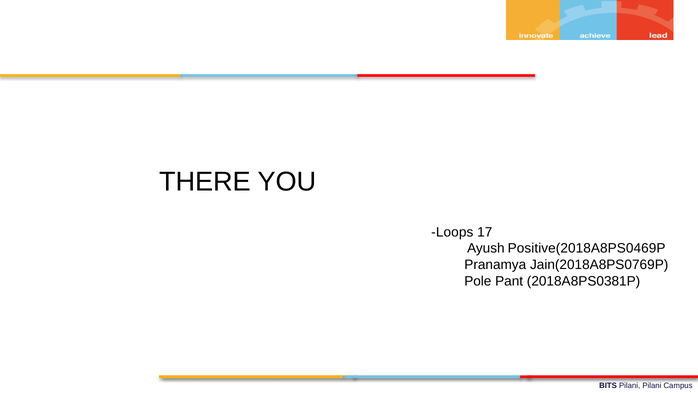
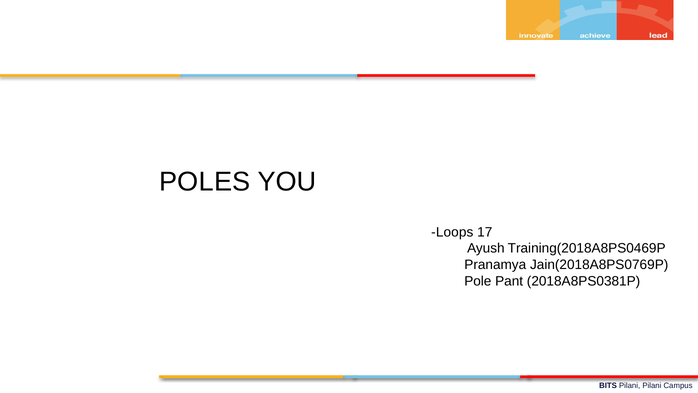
THERE: THERE -> POLES
Positive(2018A8PS0469P: Positive(2018A8PS0469P -> Training(2018A8PS0469P
